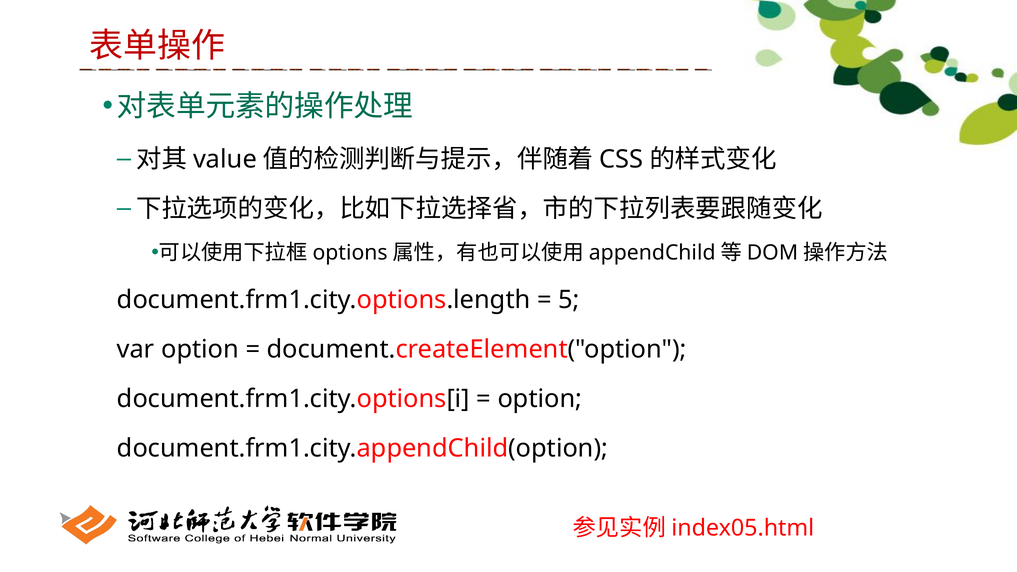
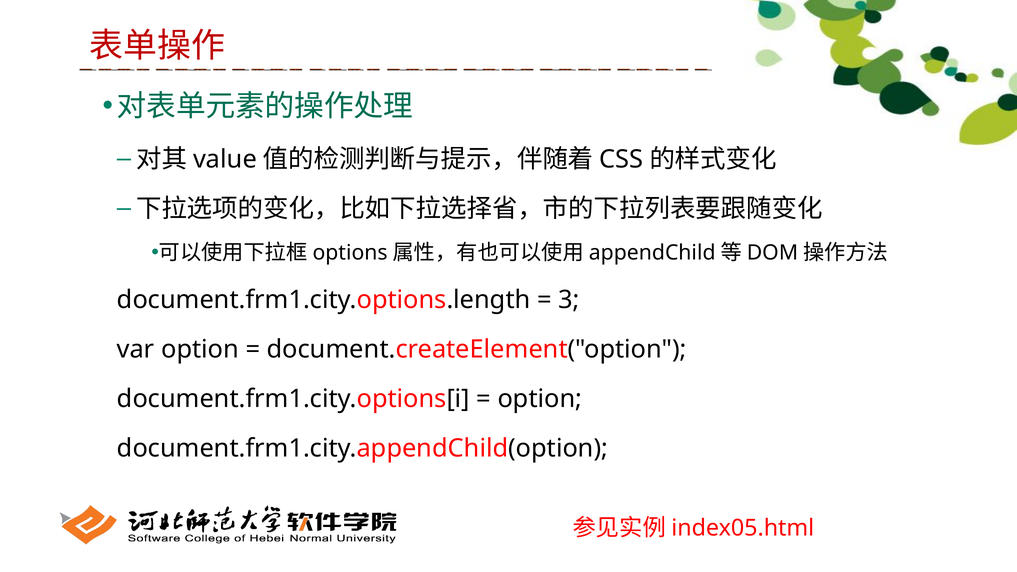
5: 5 -> 3
